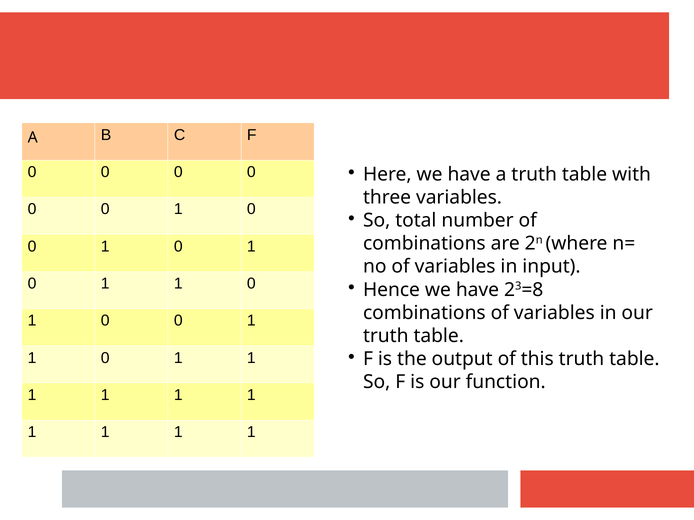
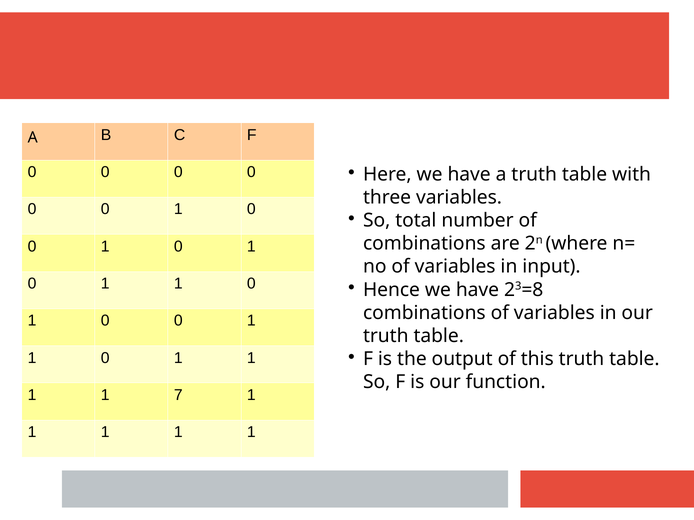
1 at (178, 395): 1 -> 7
